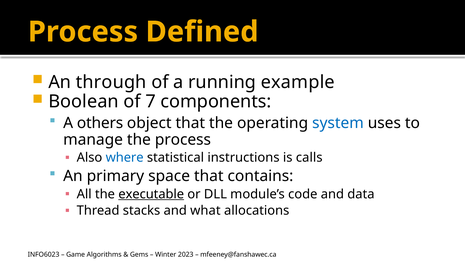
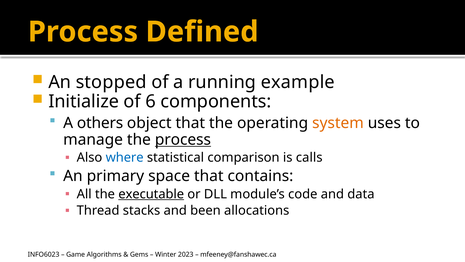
through: through -> stopped
Boolean: Boolean -> Initialize
7: 7 -> 6
system colour: blue -> orange
process at (183, 139) underline: none -> present
instructions: instructions -> comparison
what: what -> been
